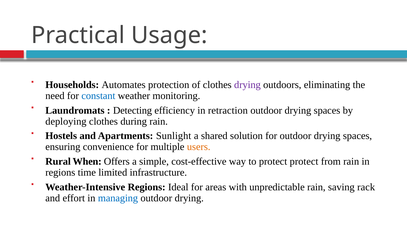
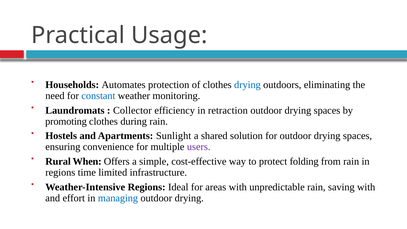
drying at (247, 85) colour: purple -> blue
Detecting: Detecting -> Collector
deploying: deploying -> promoting
users colour: orange -> purple
protect protect: protect -> folding
saving rack: rack -> with
